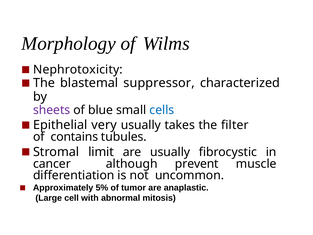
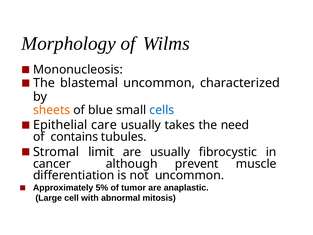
Nephrotoxicity: Nephrotoxicity -> Mononucleosis
blastemal suppressor: suppressor -> uncommon
sheets colour: purple -> orange
very: very -> care
filter: filter -> need
